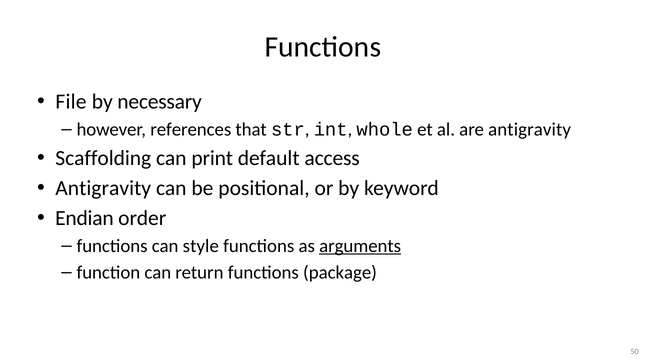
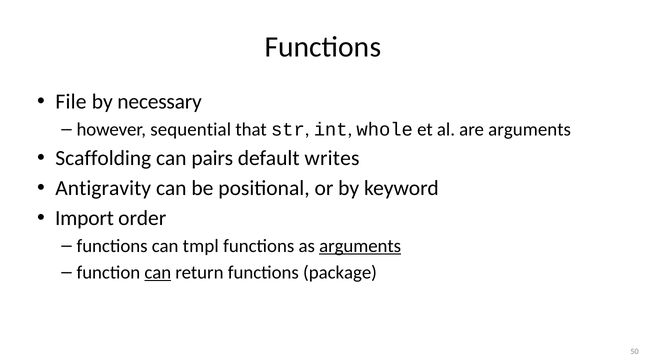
references: references -> sequential
are antigravity: antigravity -> arguments
print: print -> pairs
access: access -> writes
Endian: Endian -> Import
style: style -> tmpl
can at (158, 273) underline: none -> present
